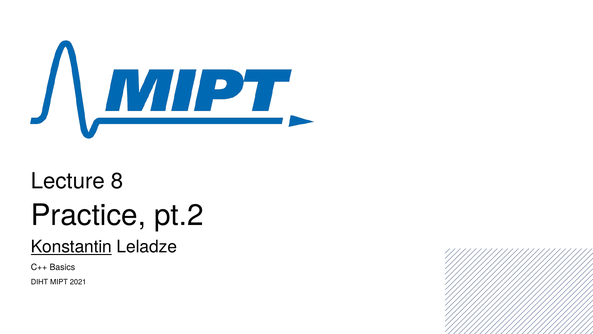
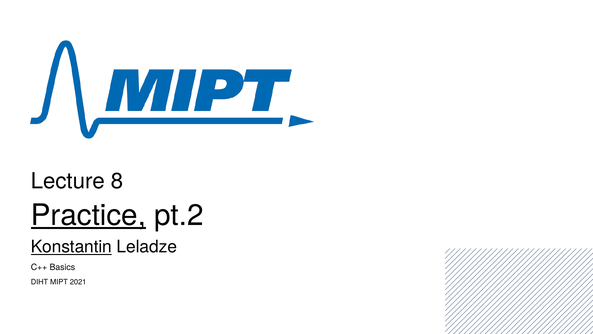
Practice underline: none -> present
